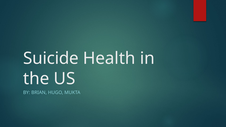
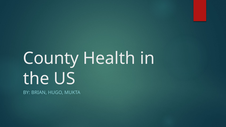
Suicide: Suicide -> County
